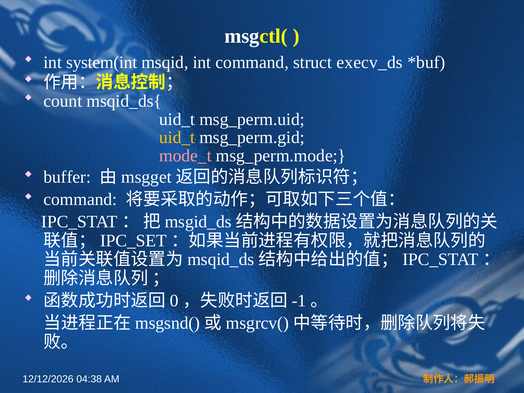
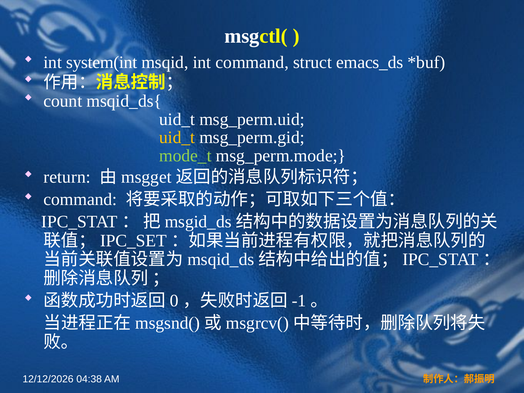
execv_ds: execv_ds -> emacs_ds
mode_t colour: pink -> light green
buffer: buffer -> return
